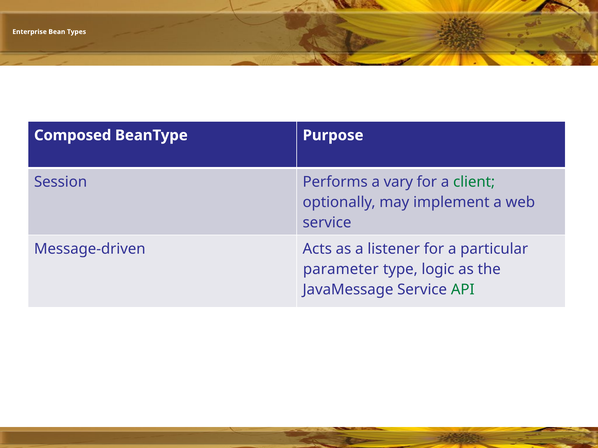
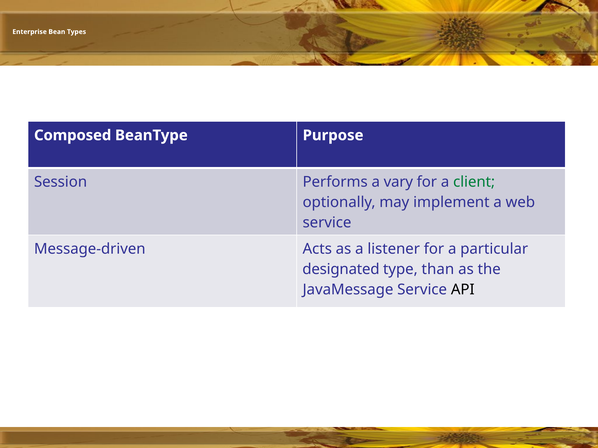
parameter: parameter -> designated
logic: logic -> than
API colour: green -> black
